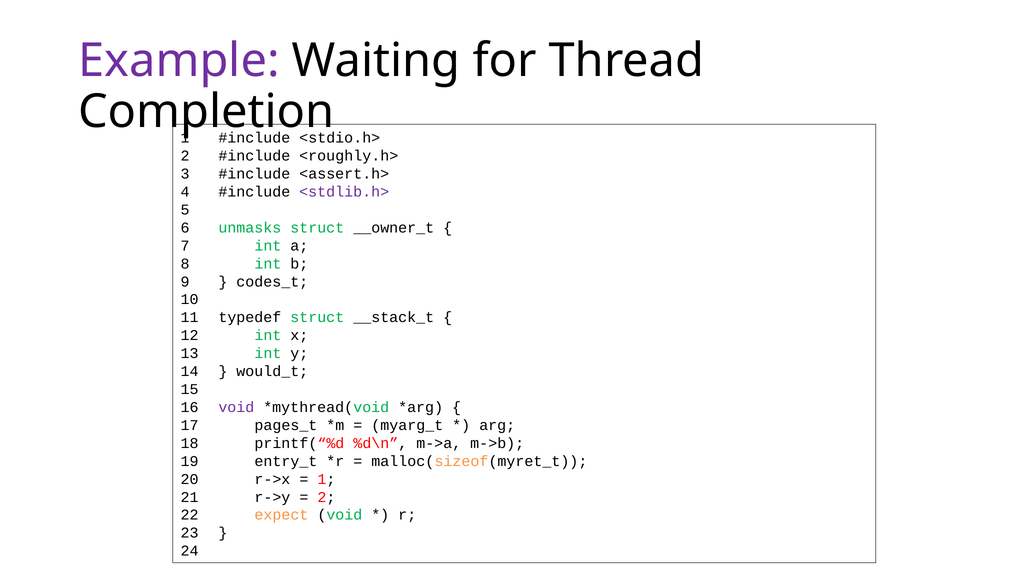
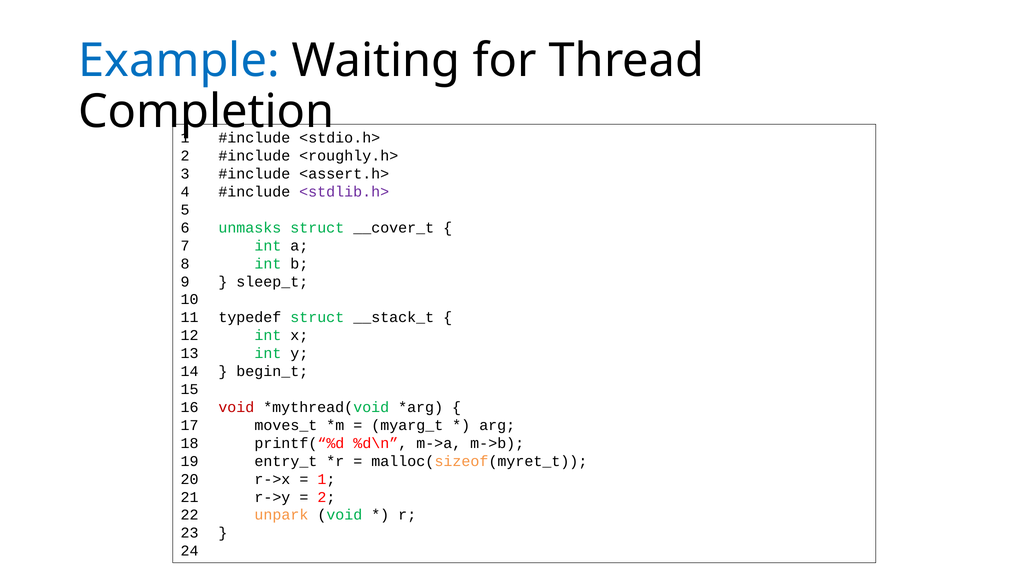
Example colour: purple -> blue
__owner_t: __owner_t -> __cover_t
codes_t: codes_t -> sleep_t
would_t: would_t -> begin_t
void at (236, 407) colour: purple -> red
pages_t: pages_t -> moves_t
expect: expect -> unpark
